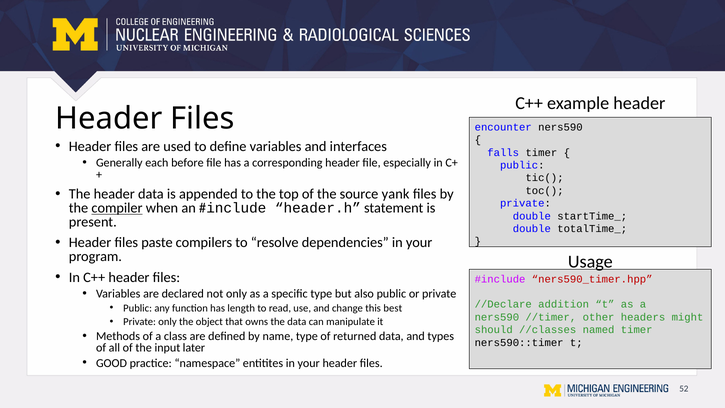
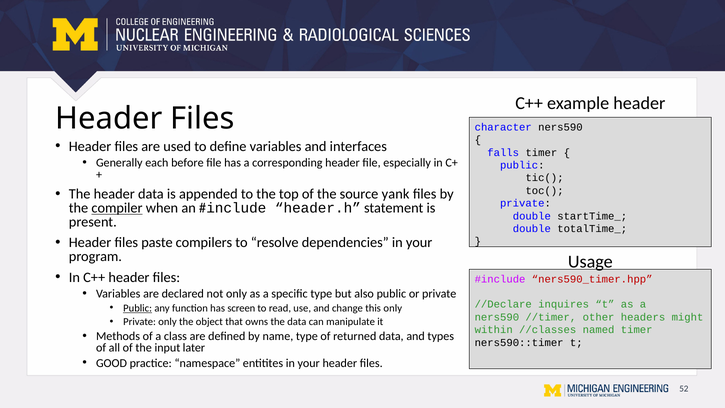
encounter: encounter -> character
addition: addition -> inquires
Public at (138, 308) underline: none -> present
length: length -> screen
this best: best -> only
should: should -> within
